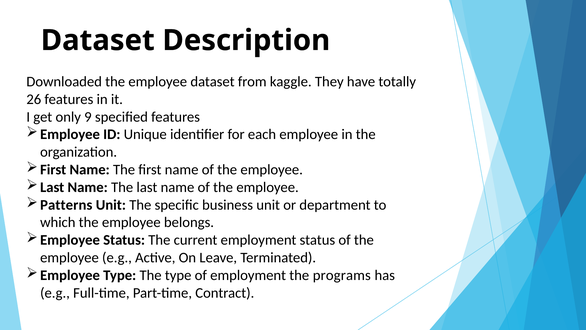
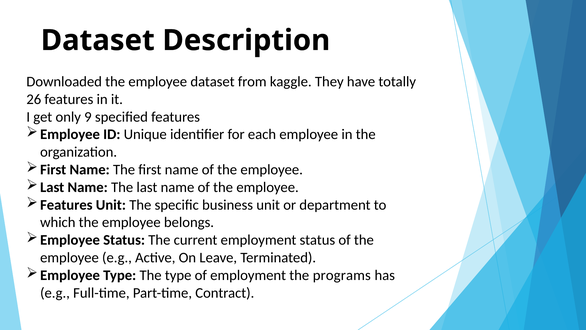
Patterns at (66, 205): Patterns -> Features
